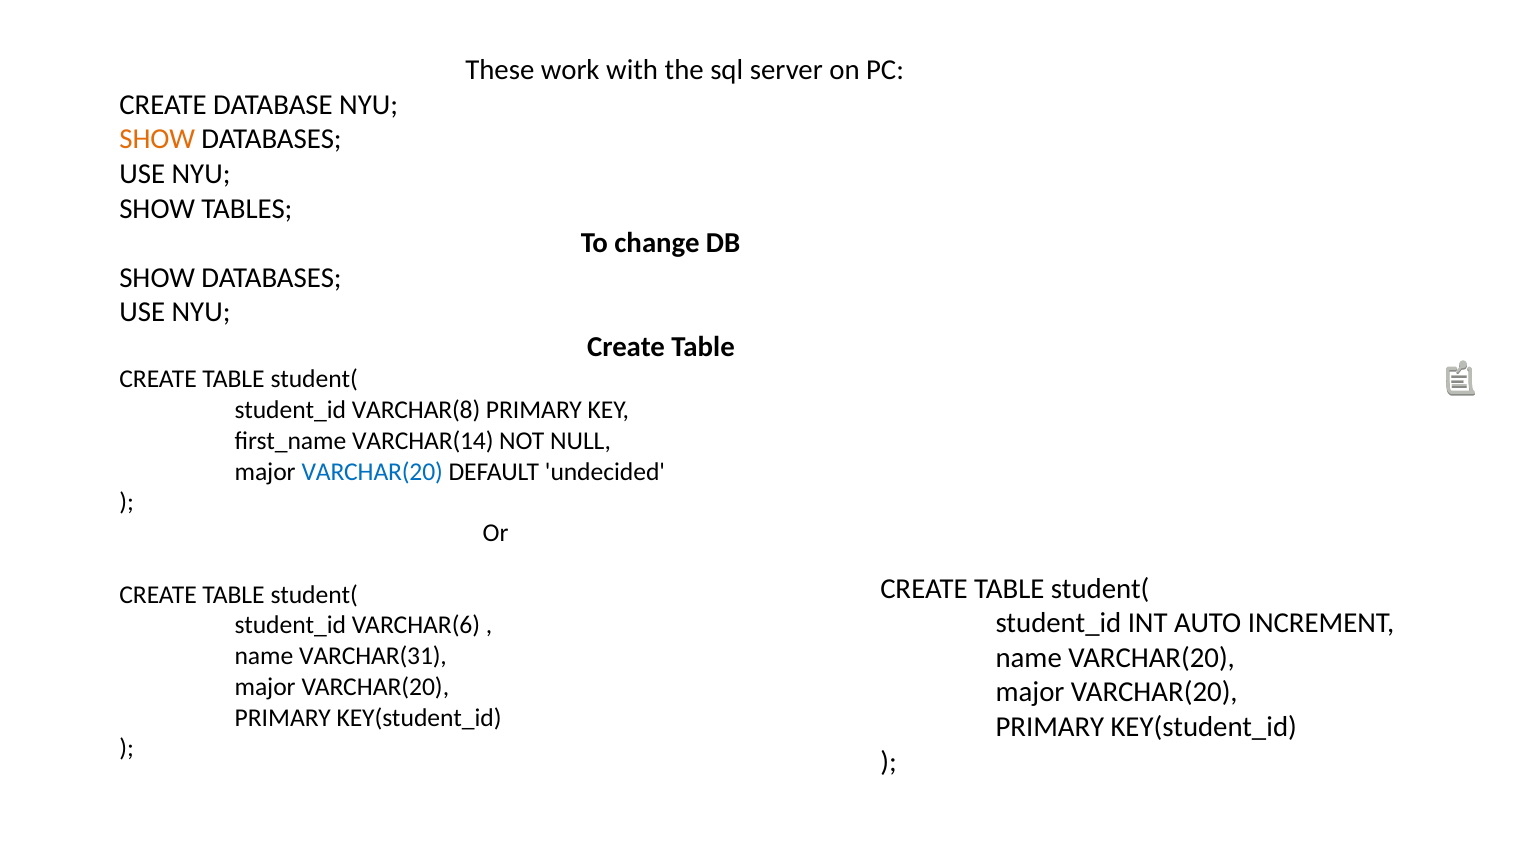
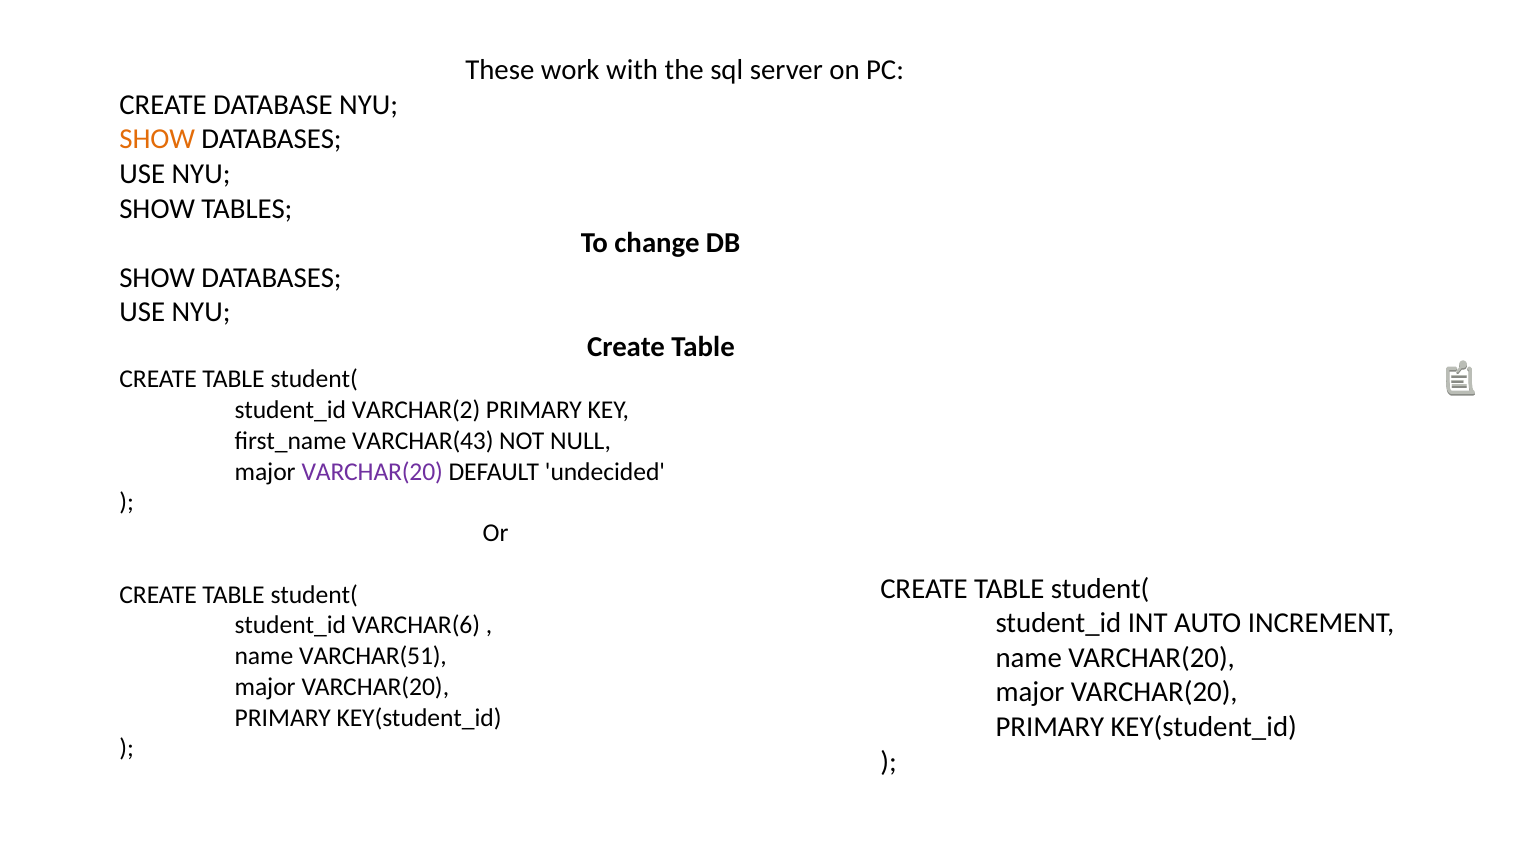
VARCHAR(8: VARCHAR(8 -> VARCHAR(2
VARCHAR(14: VARCHAR(14 -> VARCHAR(43
VARCHAR(20 at (372, 472) colour: blue -> purple
VARCHAR(31: VARCHAR(31 -> VARCHAR(51
